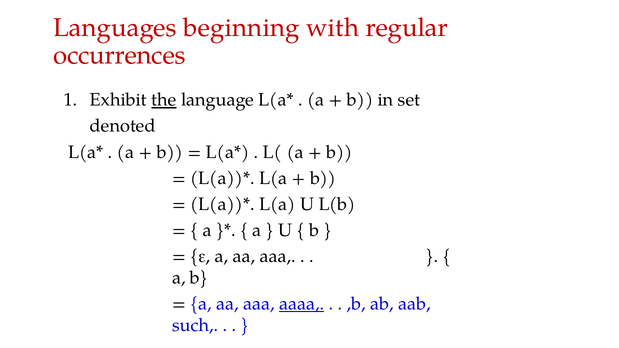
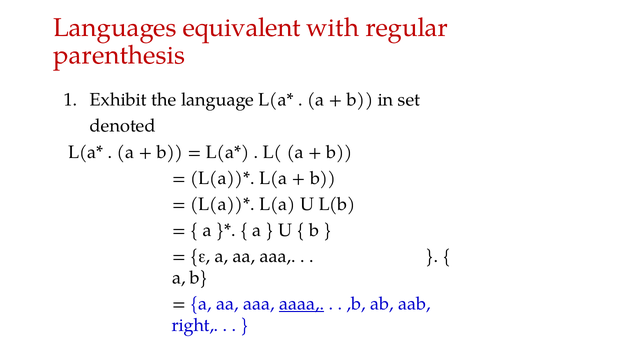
beginning: beginning -> equivalent
occurrences: occurrences -> parenthesis
the underline: present -> none
such: such -> right
